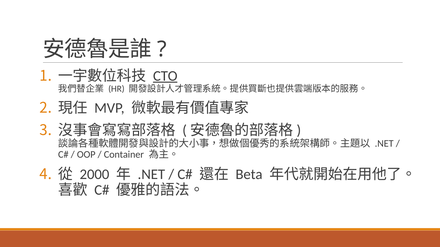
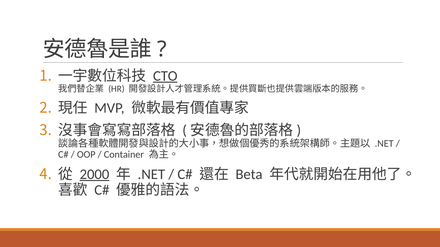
2000 underline: none -> present
